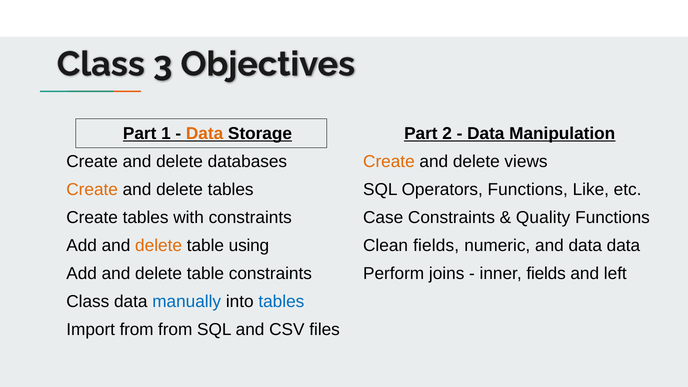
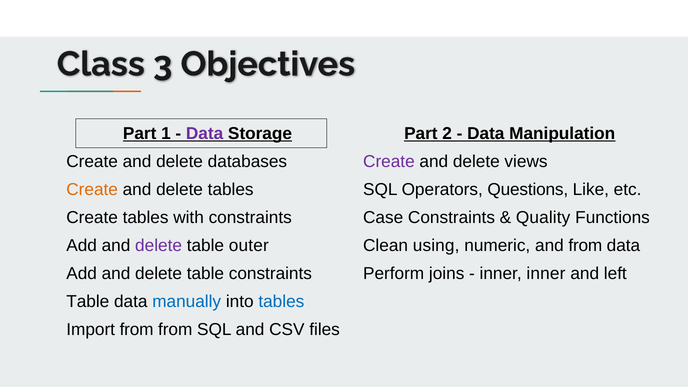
Data at (205, 134) colour: orange -> purple
Create at (389, 162) colour: orange -> purple
Operators Functions: Functions -> Questions
delete at (159, 246) colour: orange -> purple
using: using -> outer
Clean fields: fields -> using
and data: data -> from
inner fields: fields -> inner
Class at (88, 302): Class -> Table
